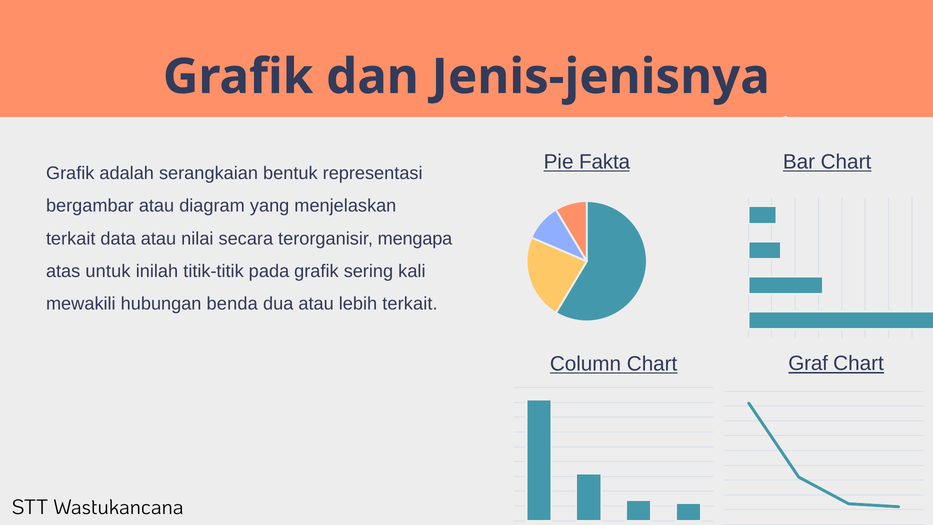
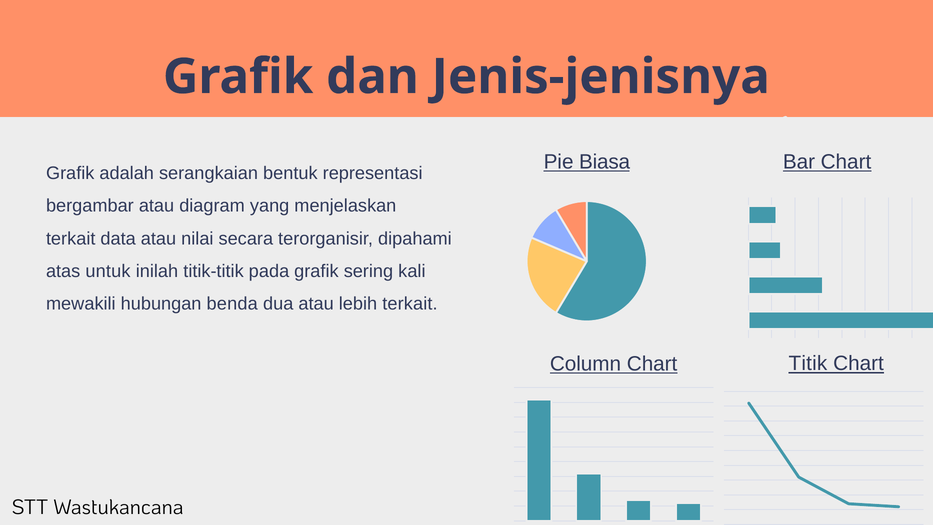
Fakta: Fakta -> Biasa
mengapa: mengapa -> dipahami
Graf: Graf -> Titik
